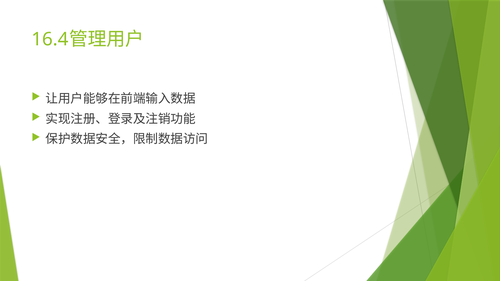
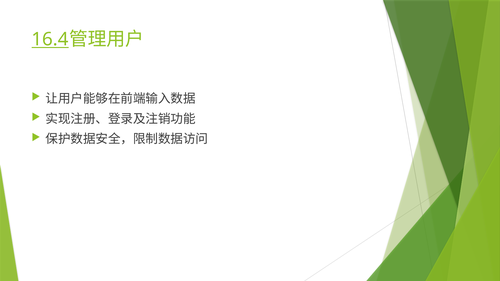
16.4 underline: none -> present
